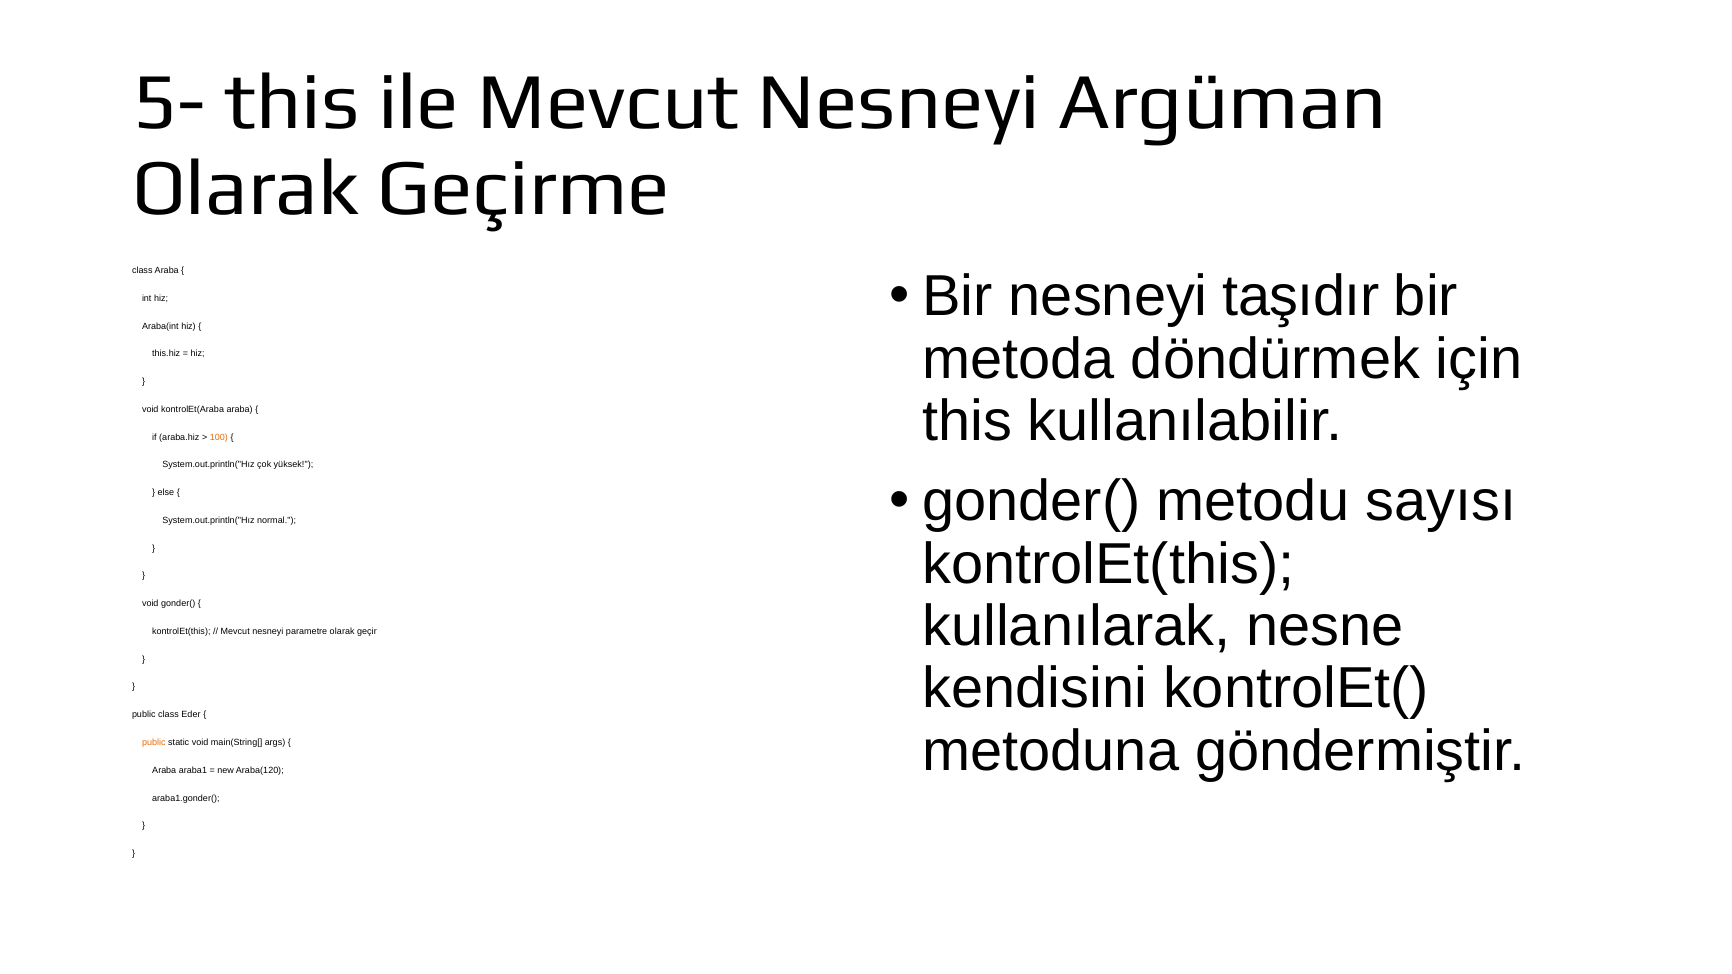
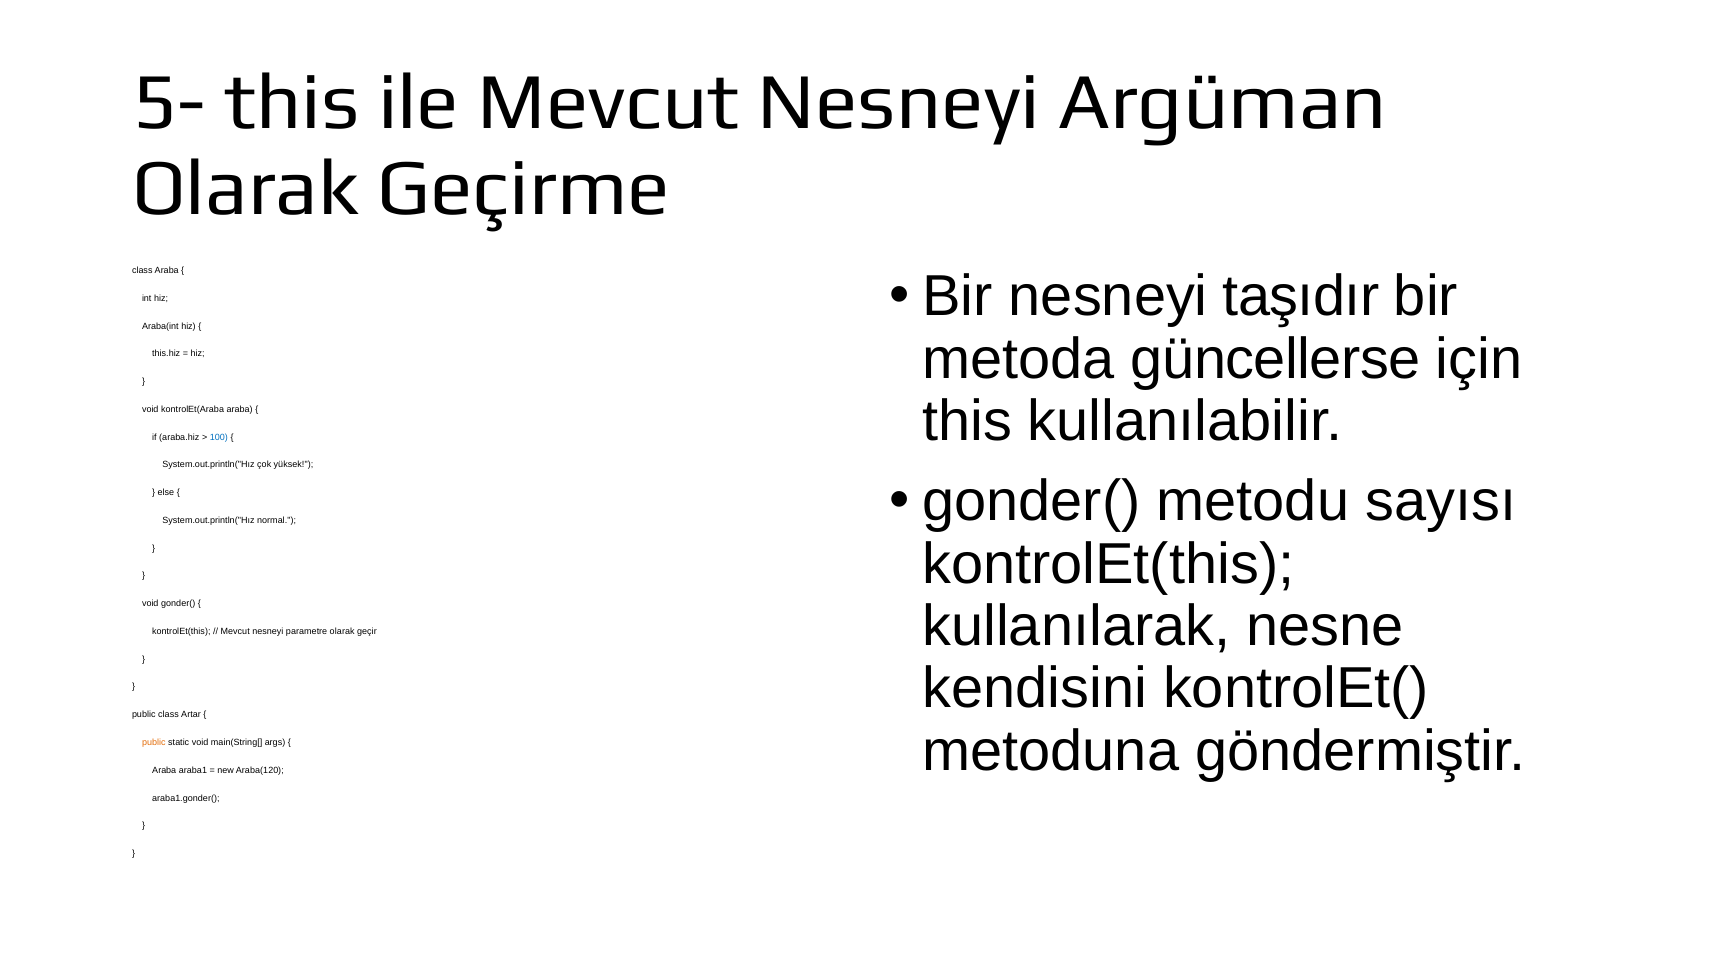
döndürmek: döndürmek -> güncellerse
100 colour: orange -> blue
Eder: Eder -> Artar
